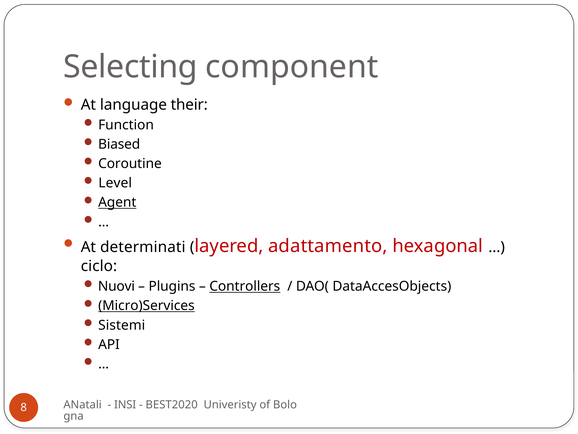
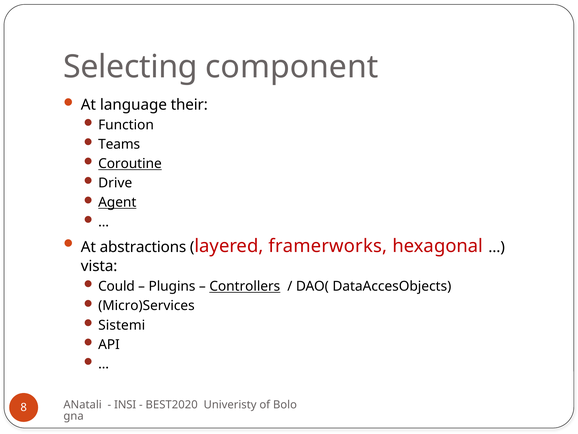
Biased: Biased -> Teams
Coroutine underline: none -> present
Level: Level -> Drive
determinati: determinati -> abstractions
adattamento: adattamento -> framerworks
ciclo: ciclo -> vista
Nuovi: Nuovi -> Could
Micro)Services underline: present -> none
